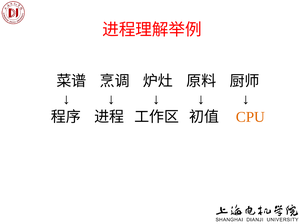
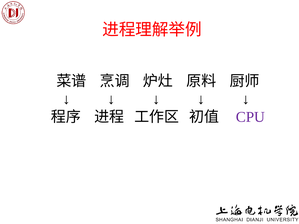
CPU colour: orange -> purple
